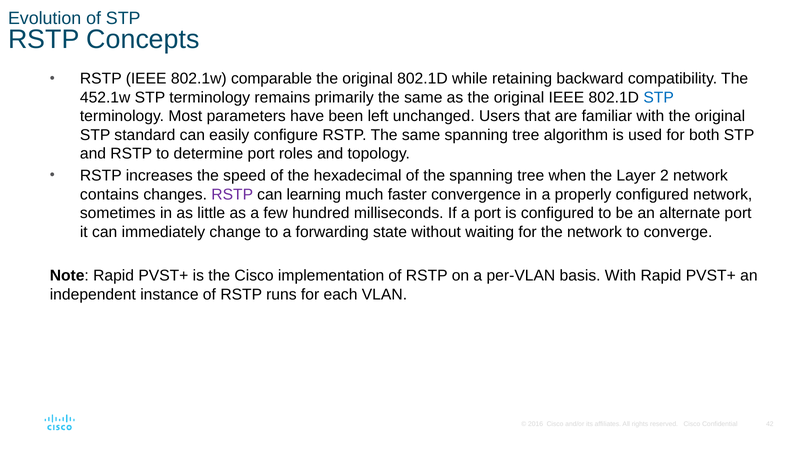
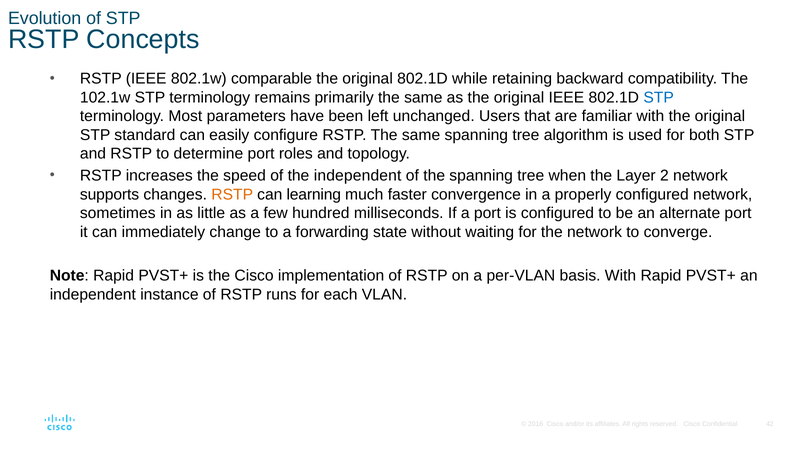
452.1w: 452.1w -> 102.1w
the hexadecimal: hexadecimal -> independent
contains: contains -> supports
RSTP at (232, 195) colour: purple -> orange
